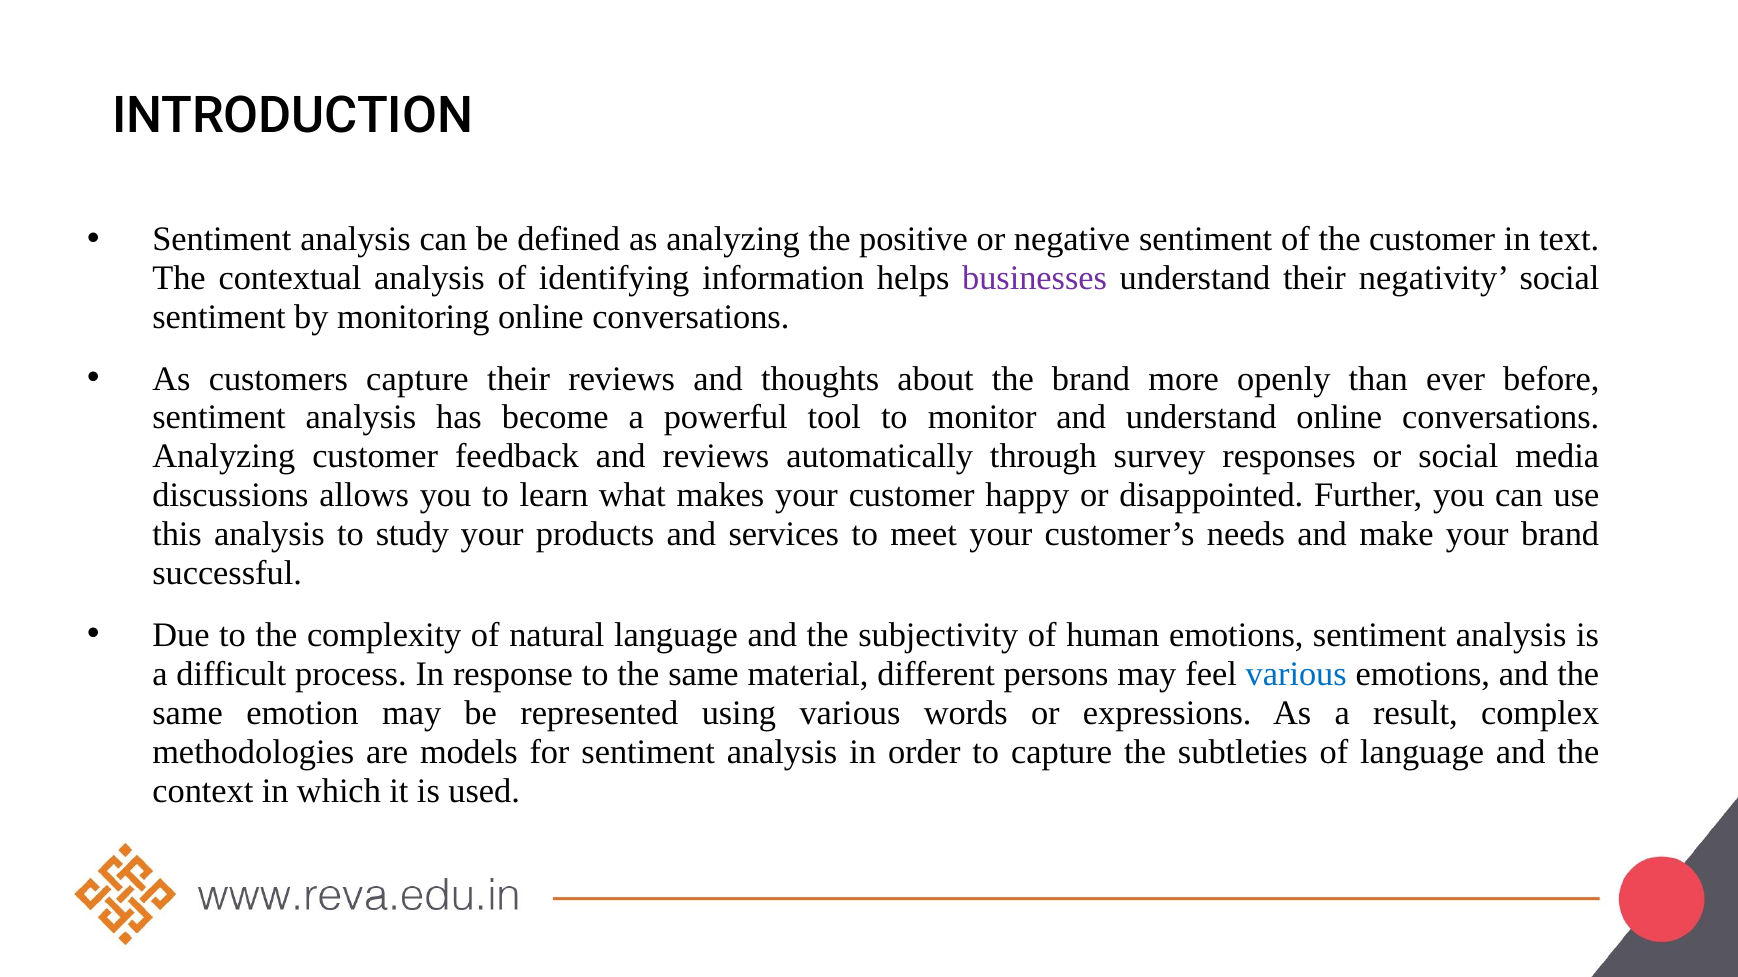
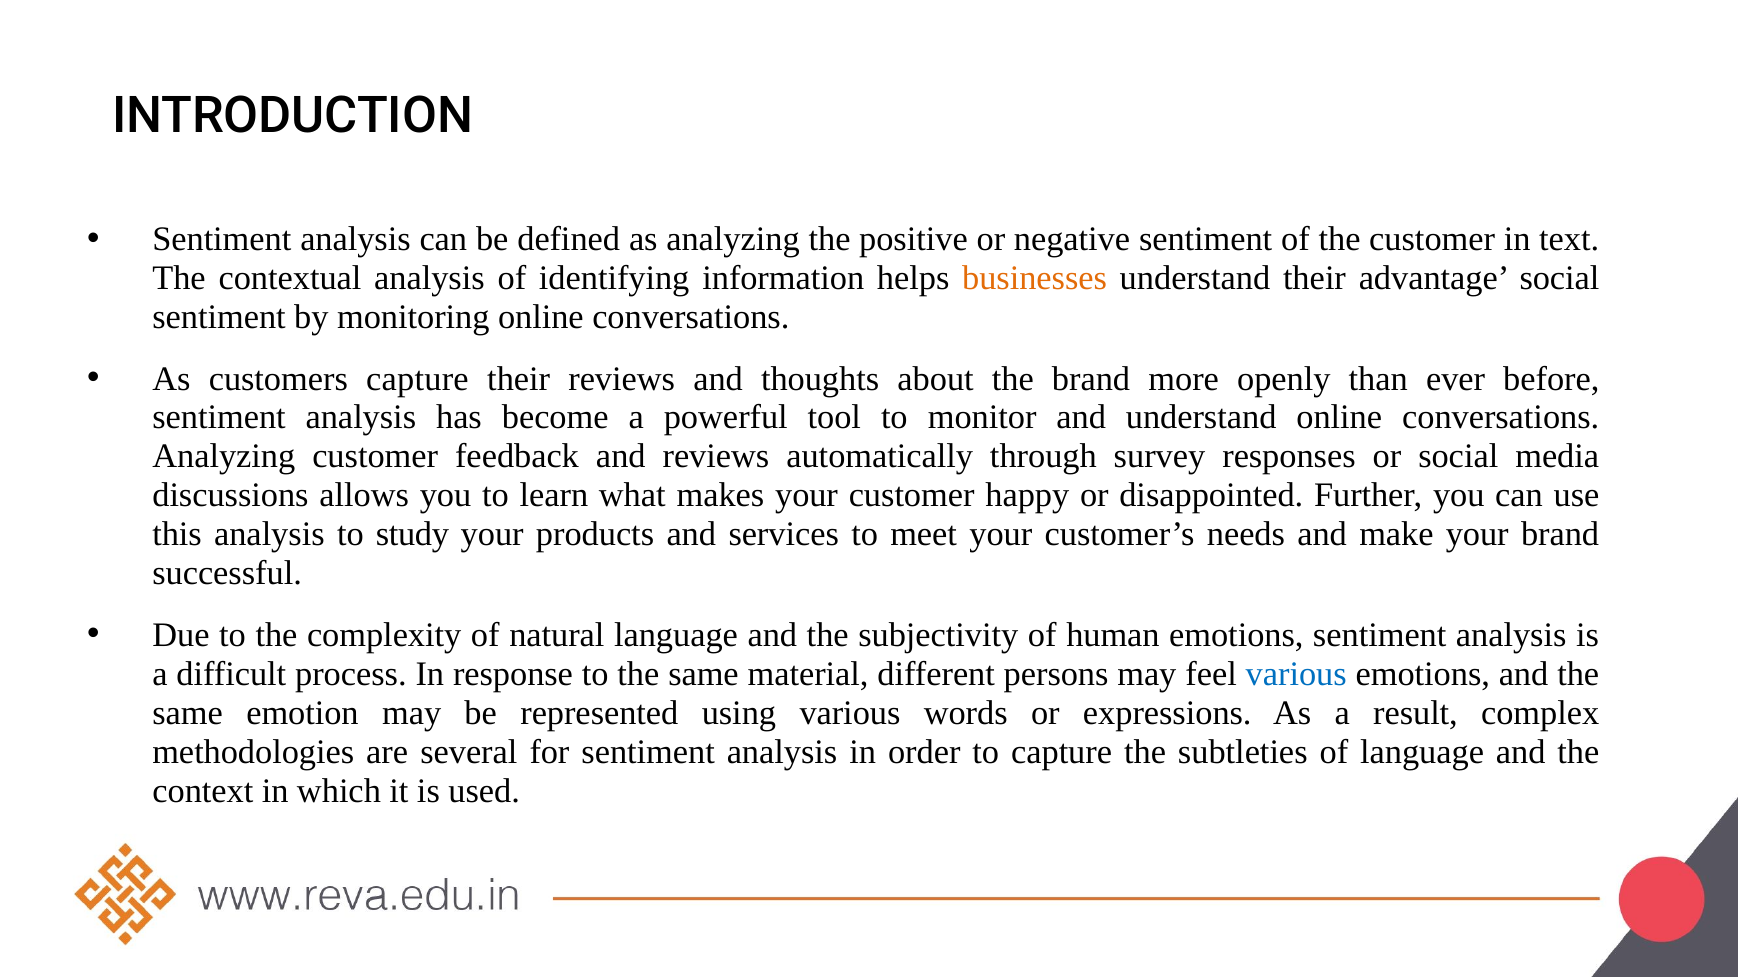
businesses colour: purple -> orange
negativity: negativity -> advantage
models: models -> several
